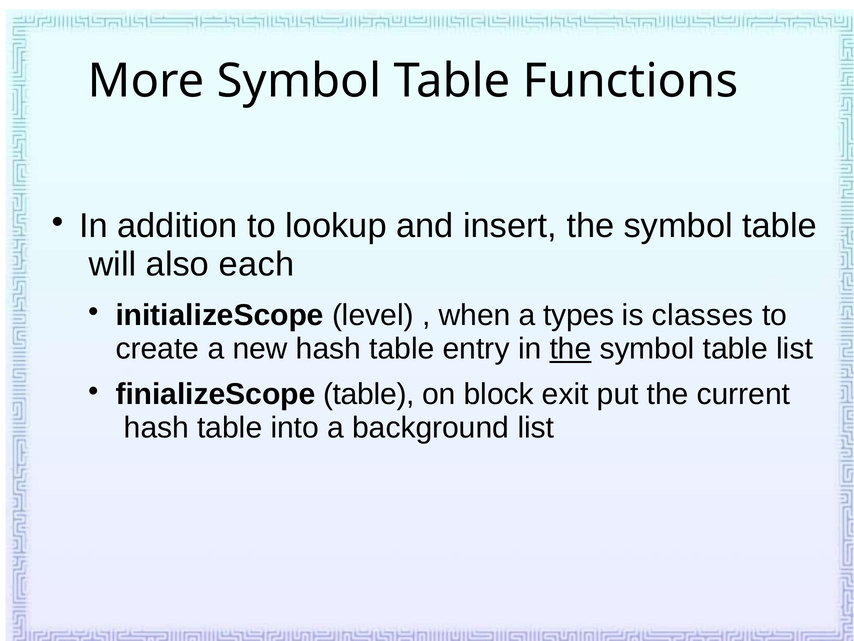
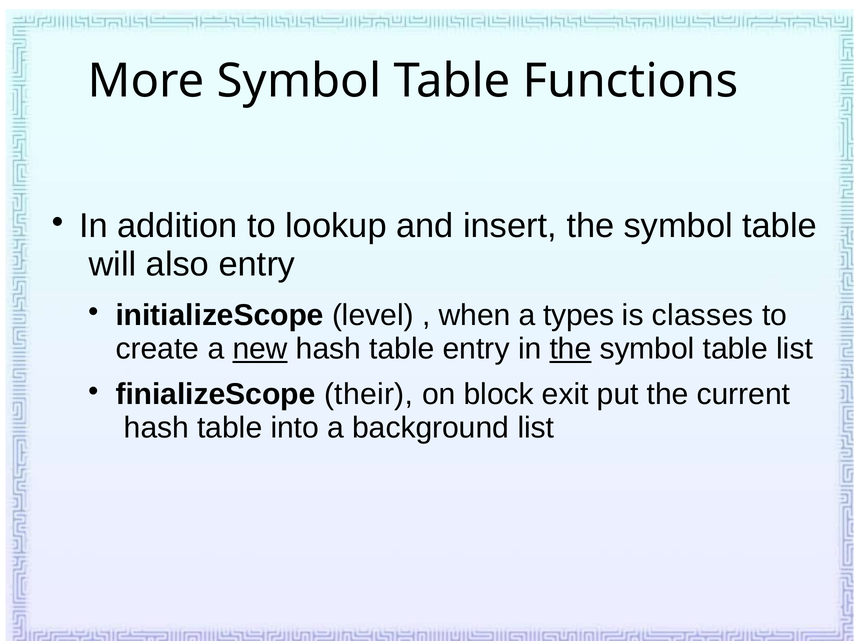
also each: each -> entry
new underline: none -> present
finializeScope table: table -> their
